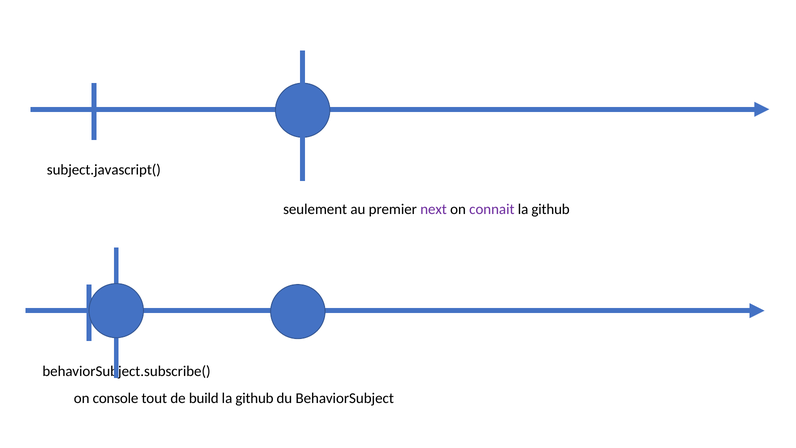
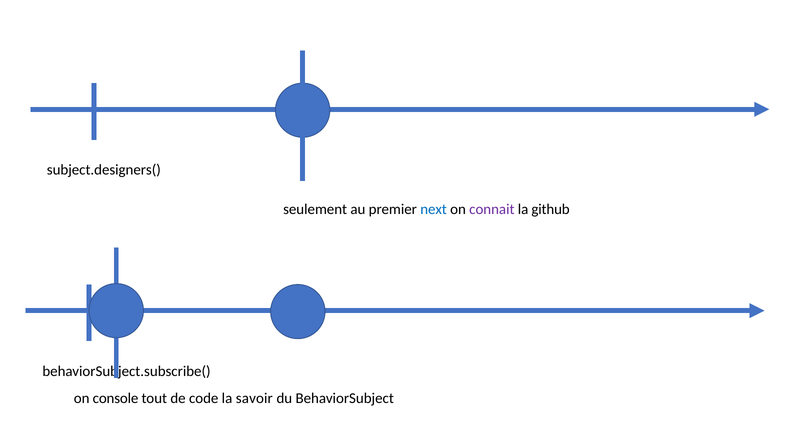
subject.javascript(: subject.javascript( -> subject.designers(
next colour: purple -> blue
build: build -> code
github at (254, 398): github -> savoir
